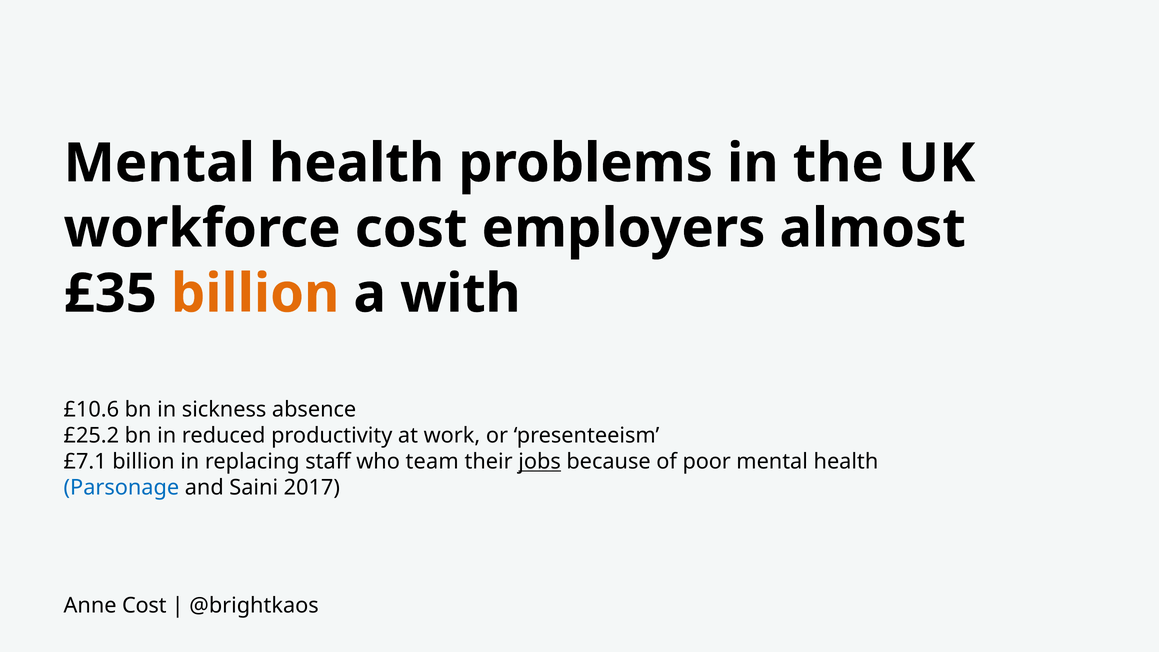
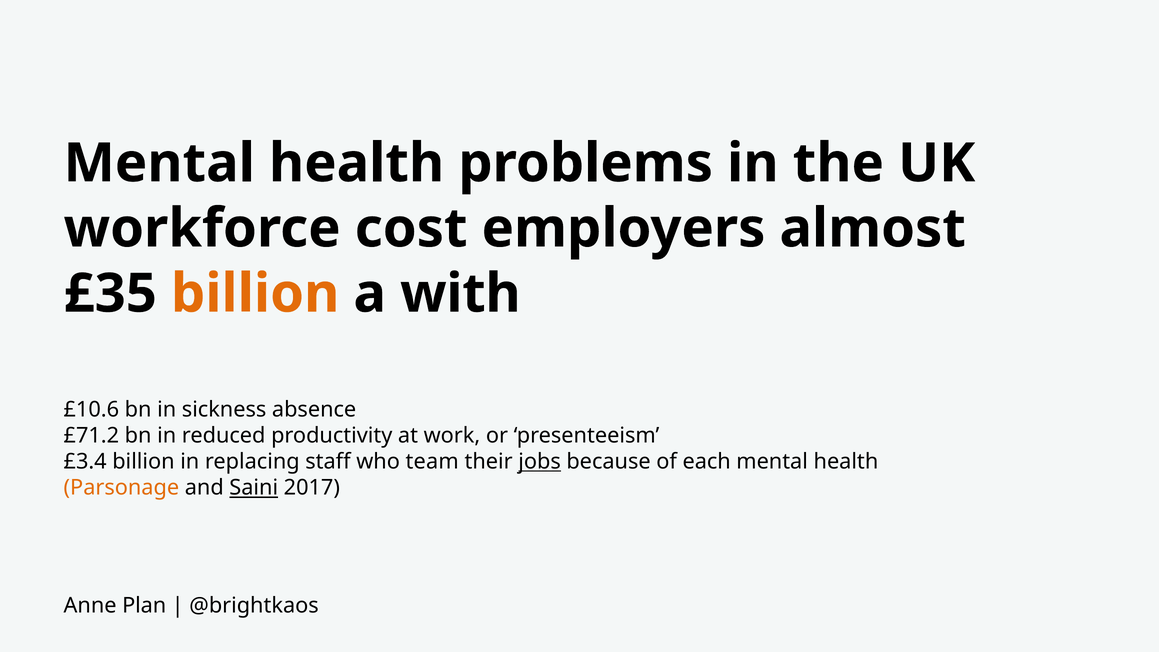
£25.2: £25.2 -> £71.2
£7.1: £7.1 -> £3.4
poor: poor -> each
Parsonage colour: blue -> orange
Saini underline: none -> present
Anne Cost: Cost -> Plan
